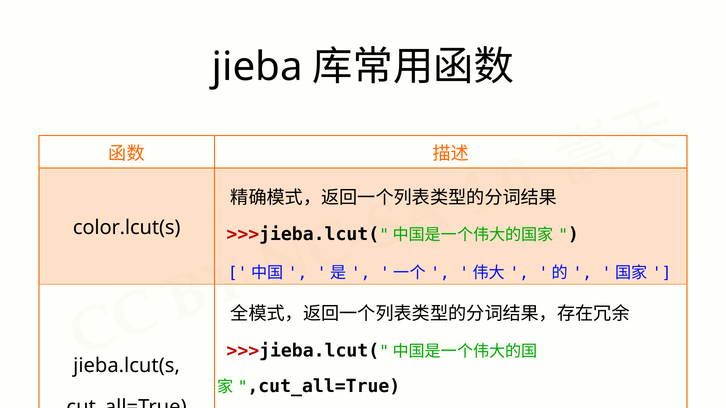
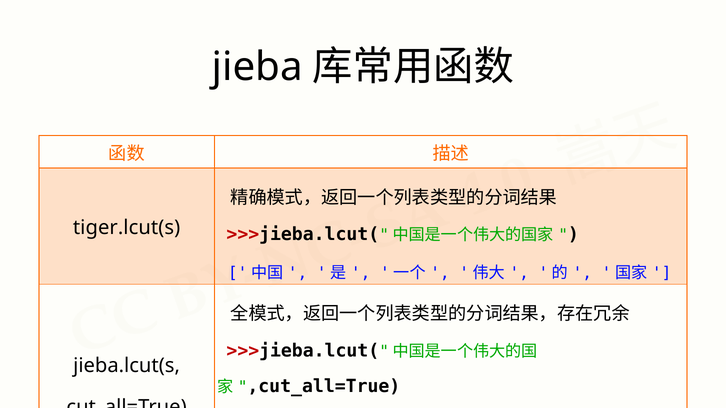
color.lcut(s: color.lcut(s -> tiger.lcut(s
